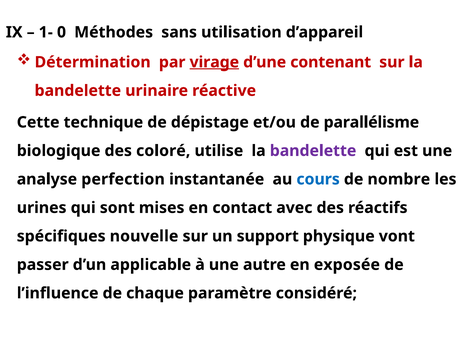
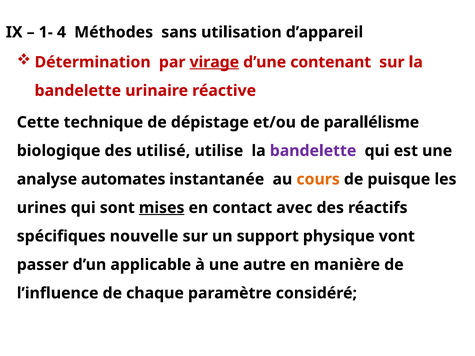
0: 0 -> 4
coloré: coloré -> utilisé
perfection: perfection -> automates
cours colour: blue -> orange
nombre: nombre -> puisque
mises underline: none -> present
exposée: exposée -> manière
